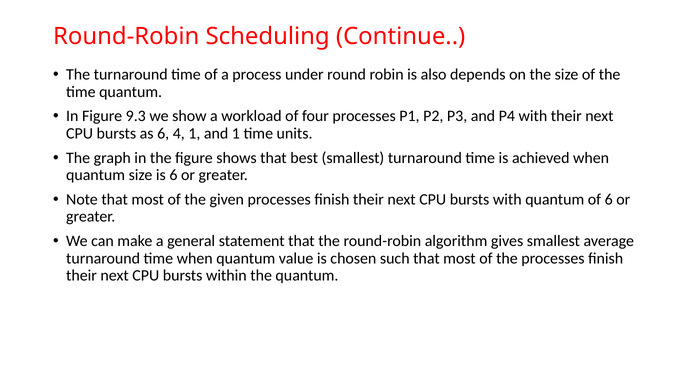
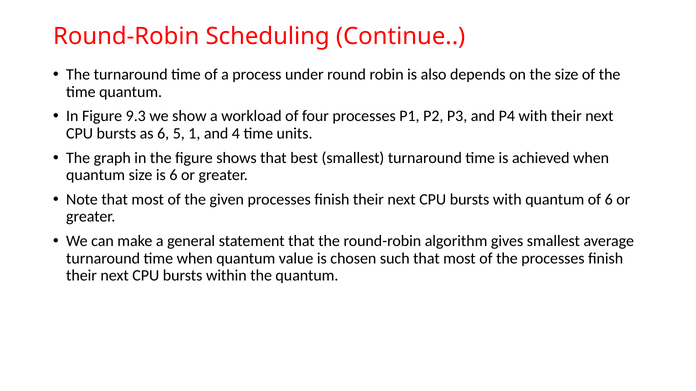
4: 4 -> 5
and 1: 1 -> 4
